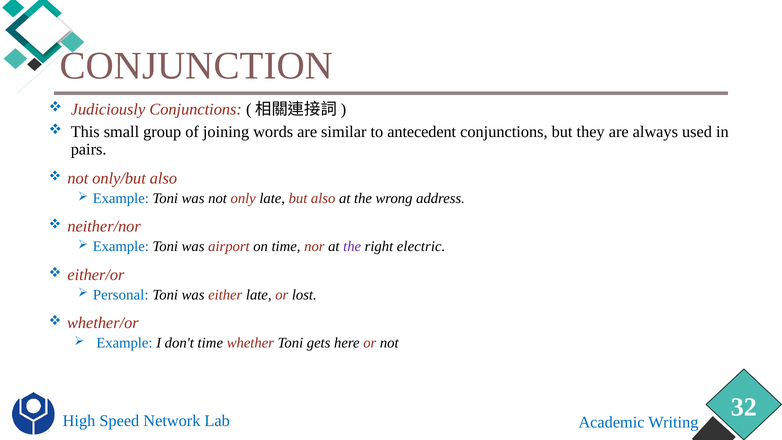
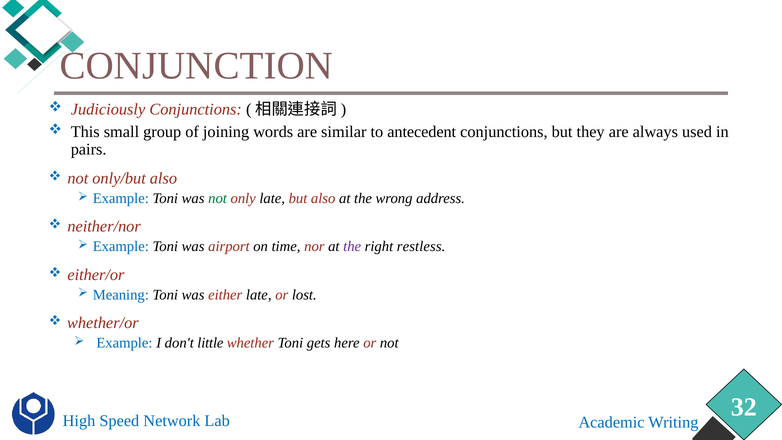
not at (218, 198) colour: black -> green
electric: electric -> restless
Personal: Personal -> Meaning
don't time: time -> little
